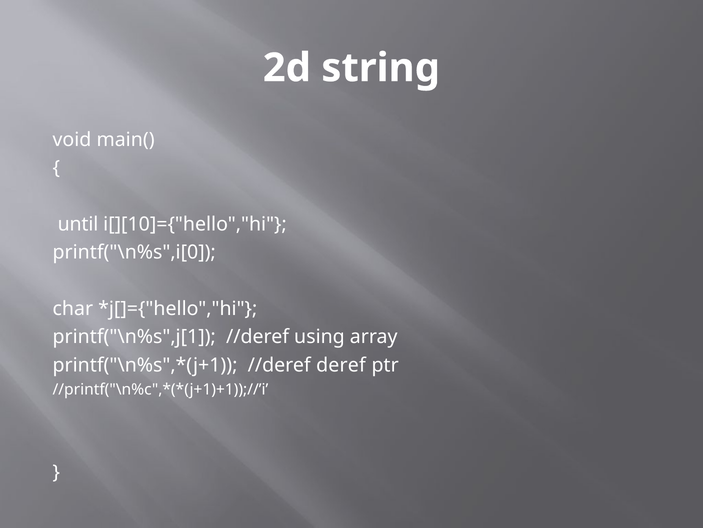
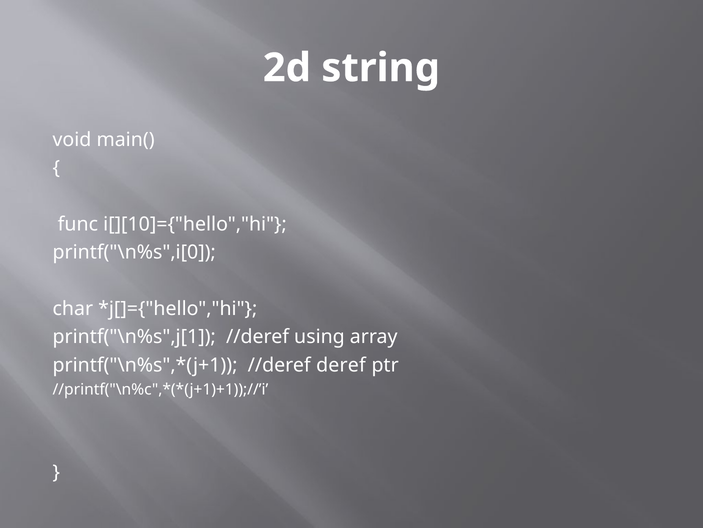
until: until -> func
